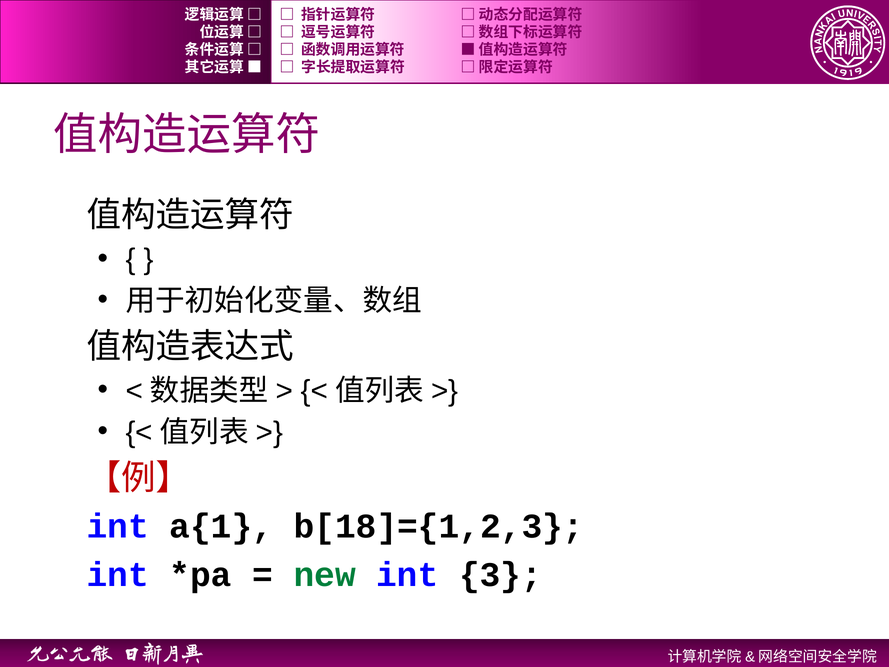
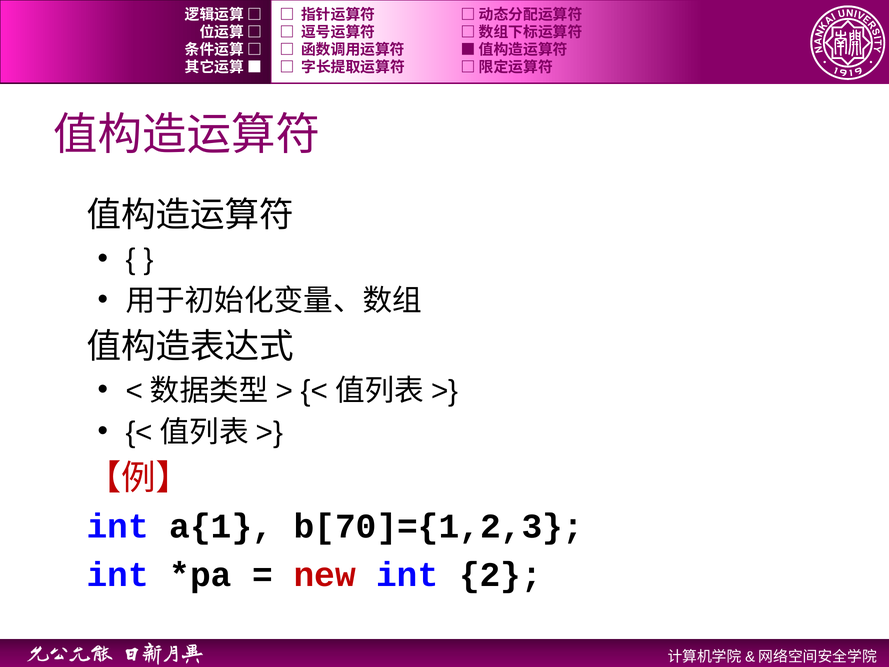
b[18]={1,2,3: b[18]={1,2,3 -> b[70]={1,2,3
new colour: green -> red
3: 3 -> 2
